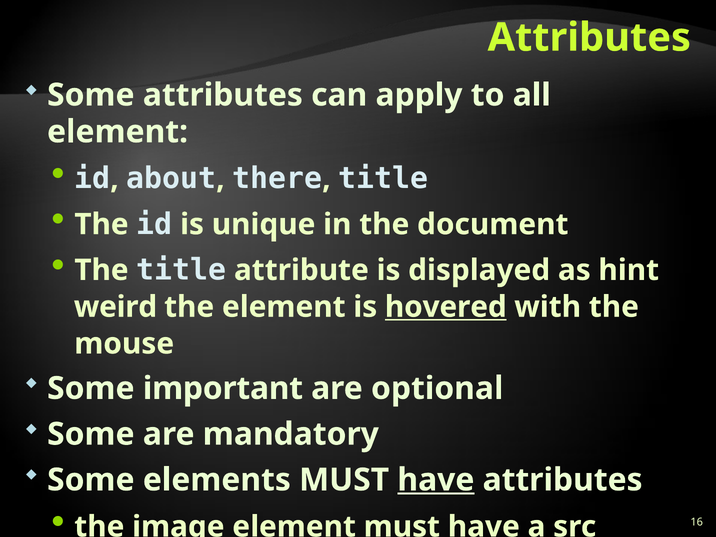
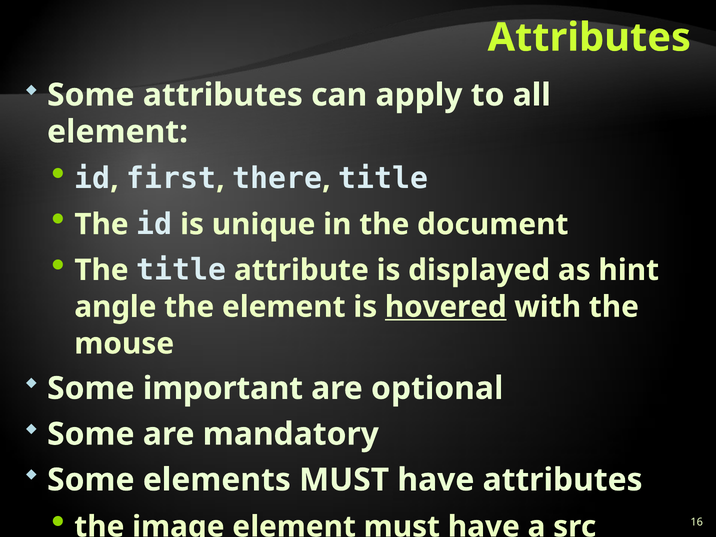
about: about -> first
weird: weird -> angle
have at (436, 480) underline: present -> none
